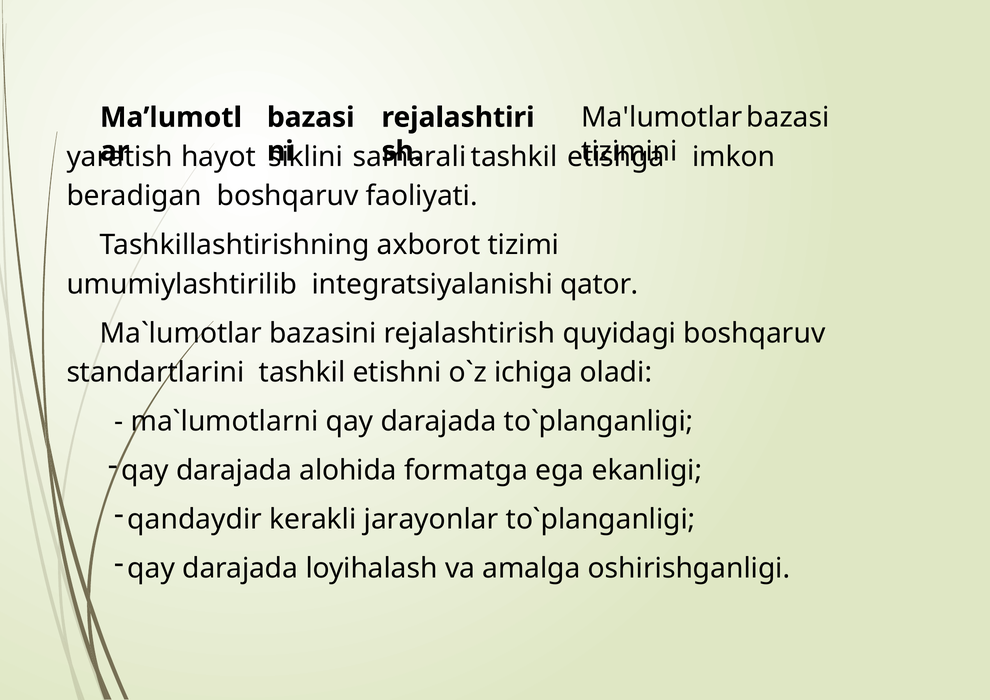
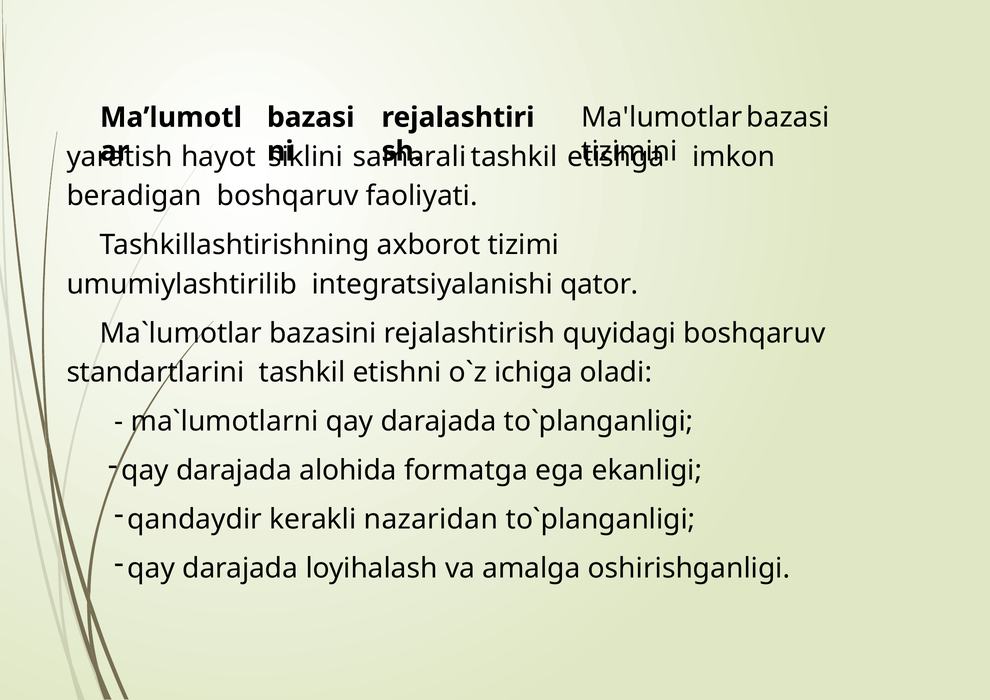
jarayonlar: jarayonlar -> nazaridan
